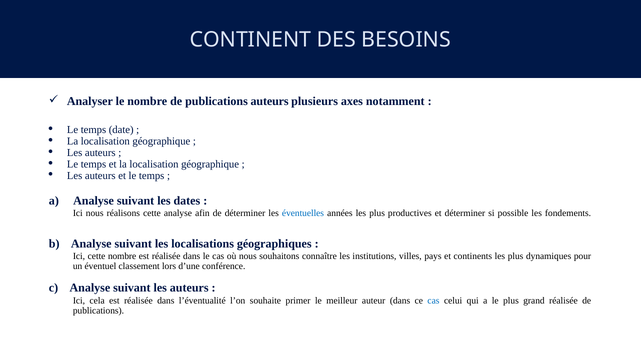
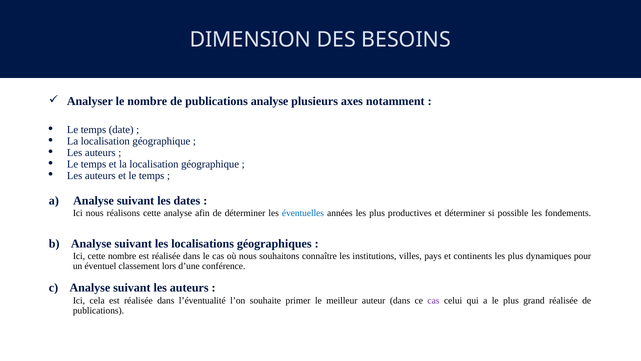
CONTINENT: CONTINENT -> DIMENSION
publications auteurs: auteurs -> analyse
cas at (433, 300) colour: blue -> purple
